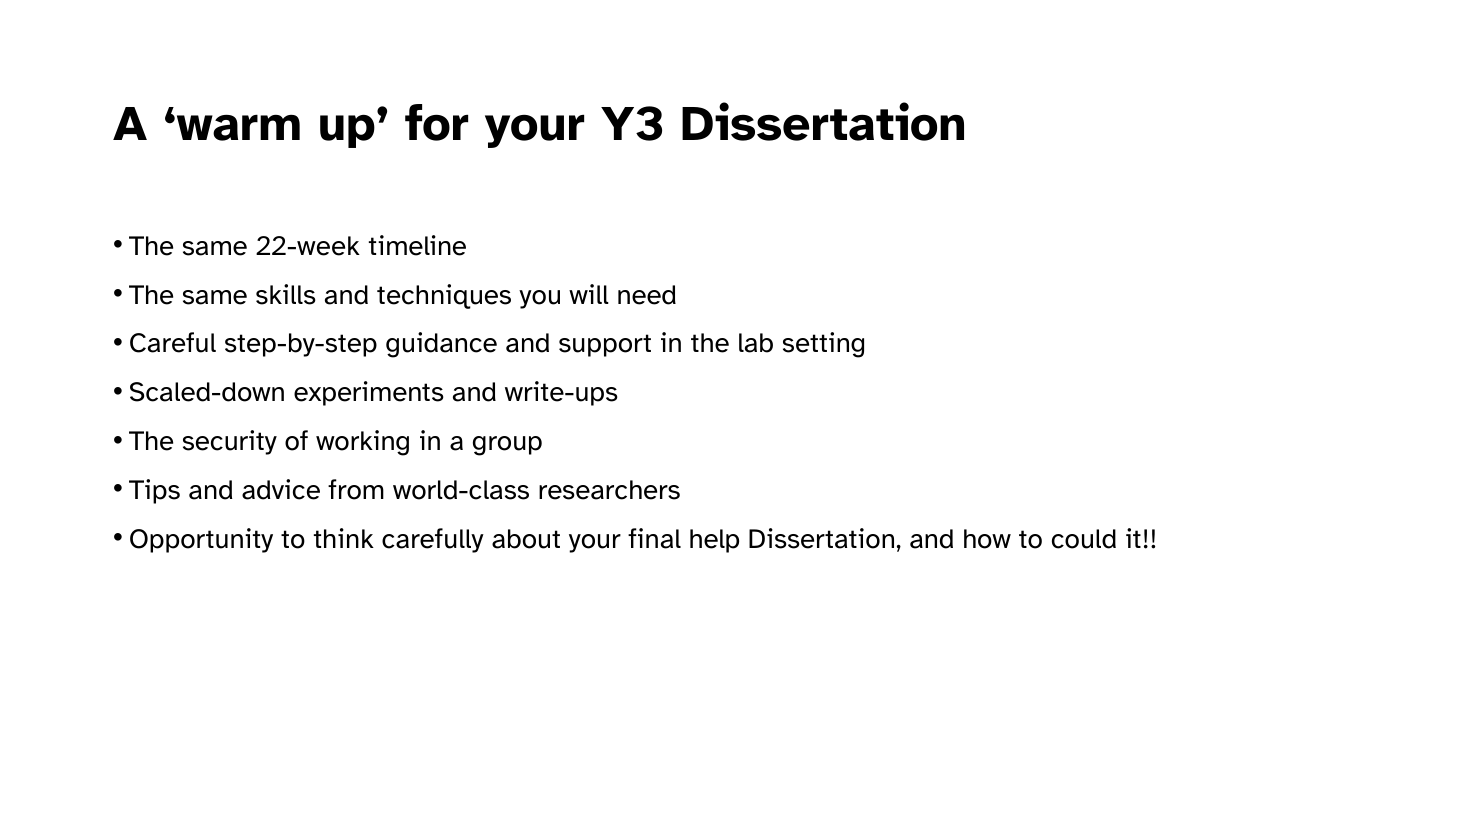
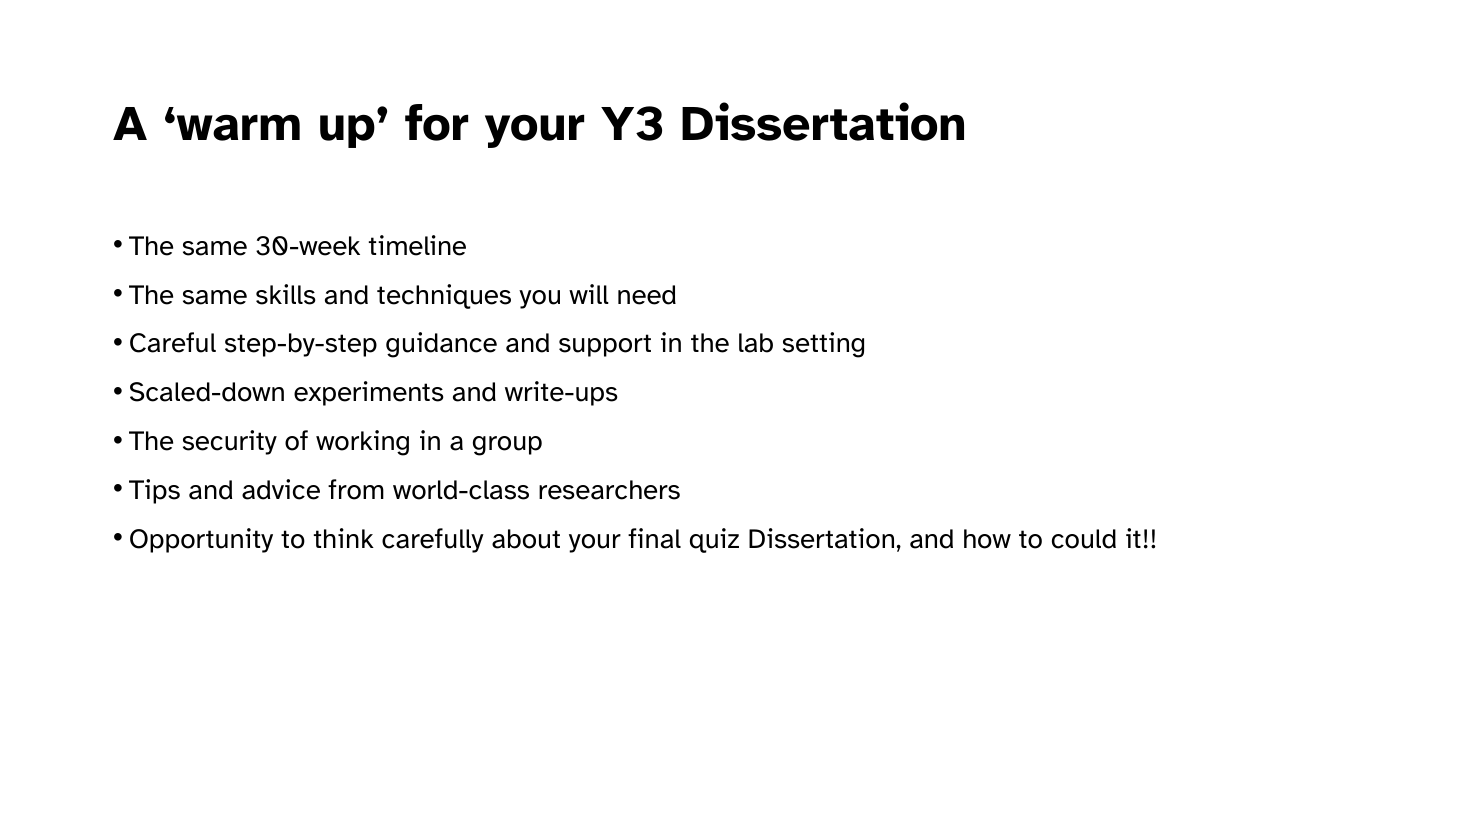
22-week: 22-week -> 30-week
help: help -> quiz
